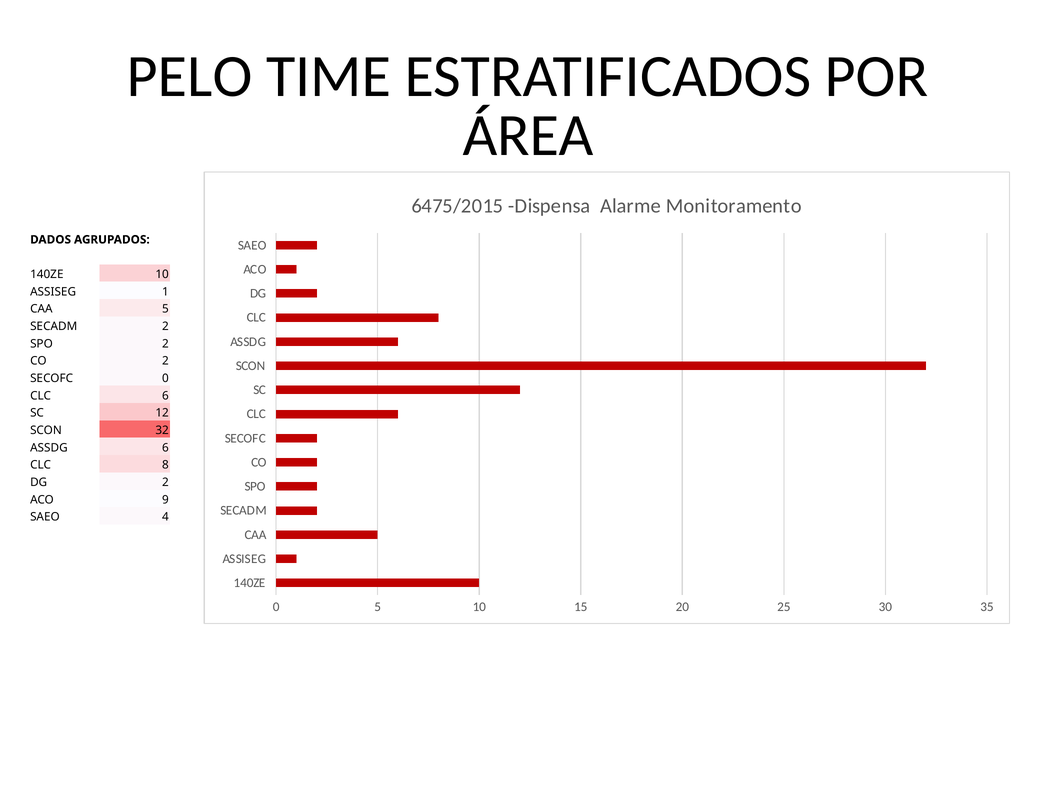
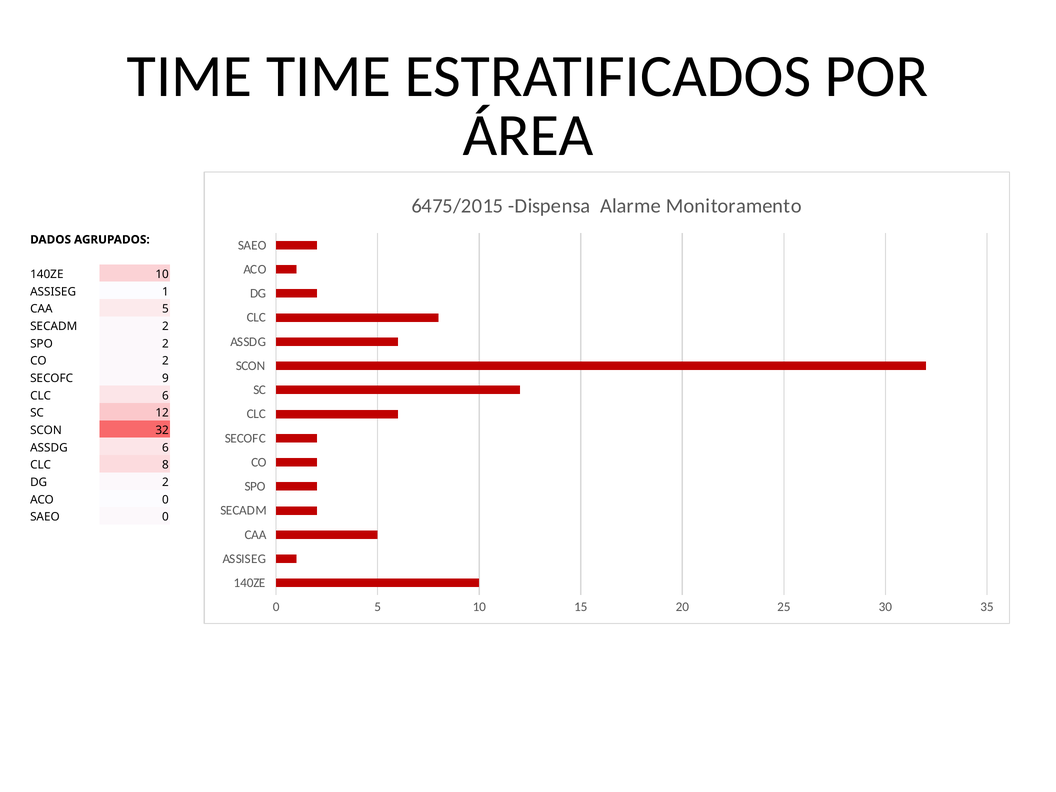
PELO at (190, 76): PELO -> TIME
SECOFC 0: 0 -> 9
ACO 9: 9 -> 0
4 at (165, 517): 4 -> 0
